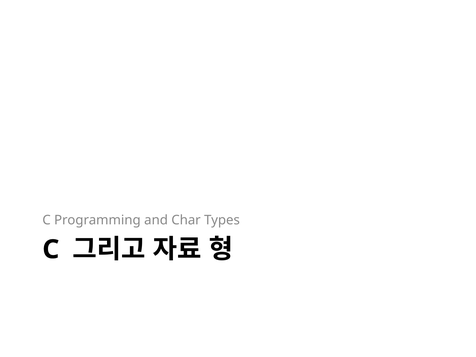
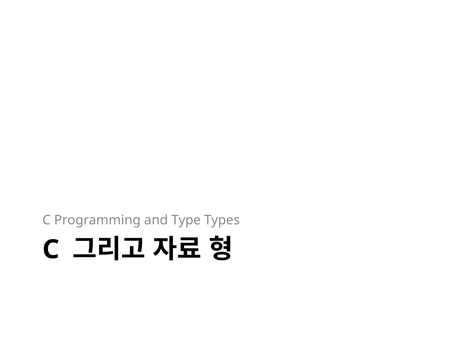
Char: Char -> Type
